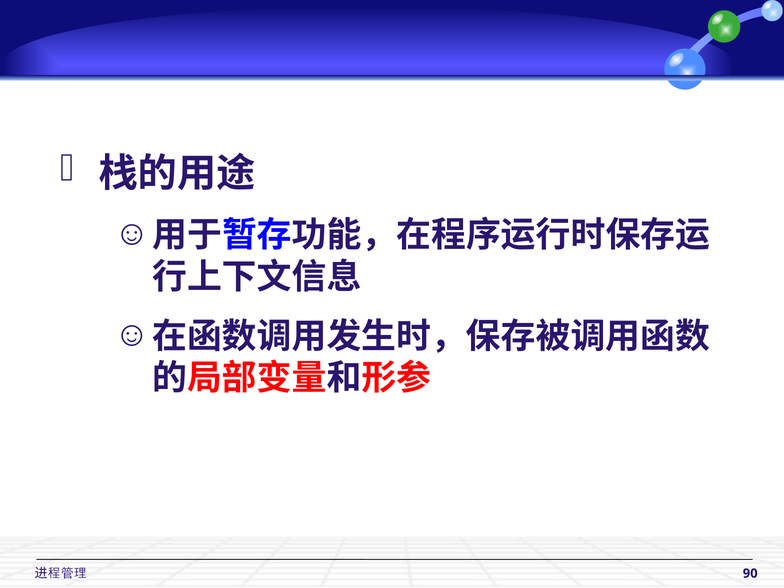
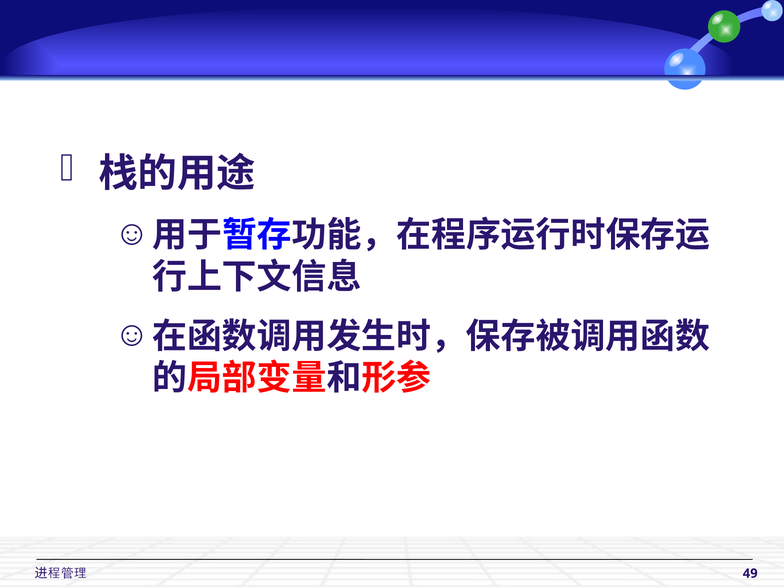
90: 90 -> 49
